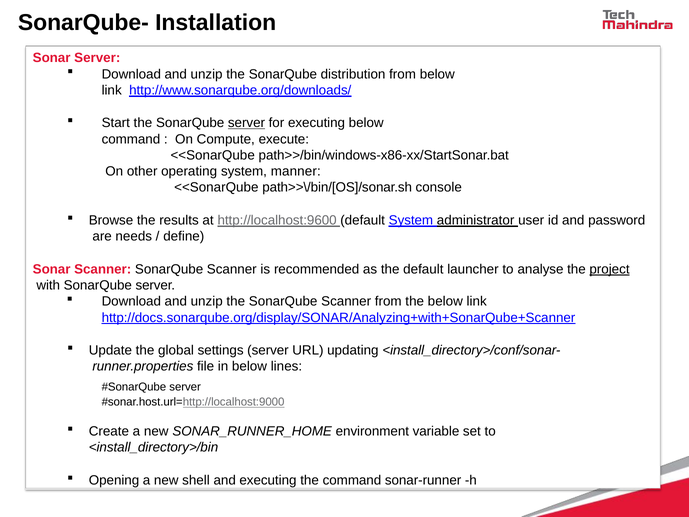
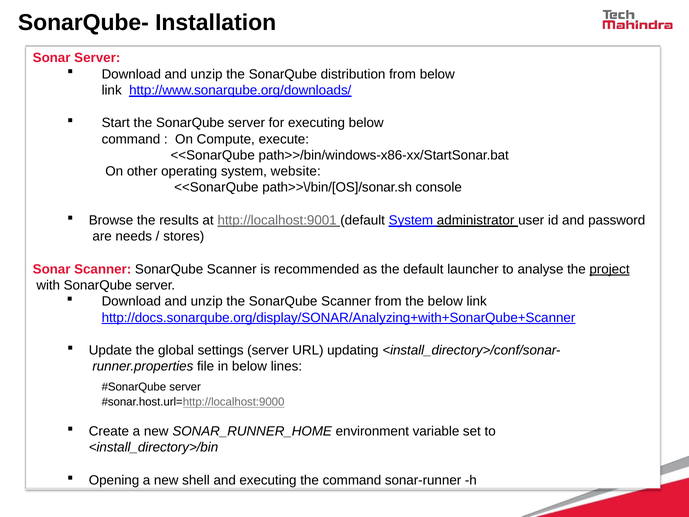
server at (246, 123) underline: present -> none
manner: manner -> website
http://localhost:9600: http://localhost:9600 -> http://localhost:9001
define: define -> stores
